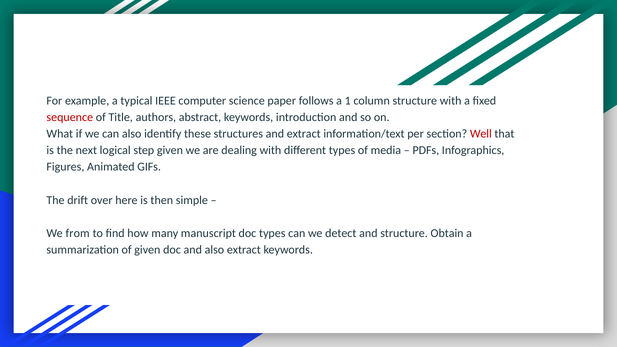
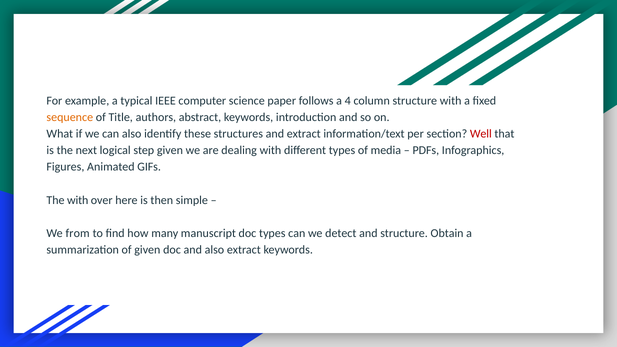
1: 1 -> 4
sequence colour: red -> orange
The drift: drift -> with
